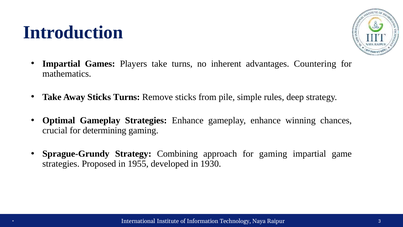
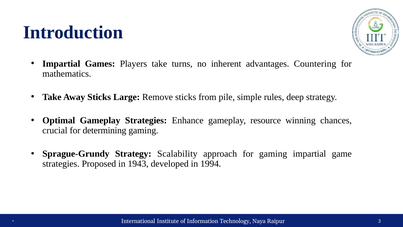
Sticks Turns: Turns -> Large
gameplay enhance: enhance -> resource
Combining: Combining -> Scalability
1955: 1955 -> 1943
1930: 1930 -> 1994
